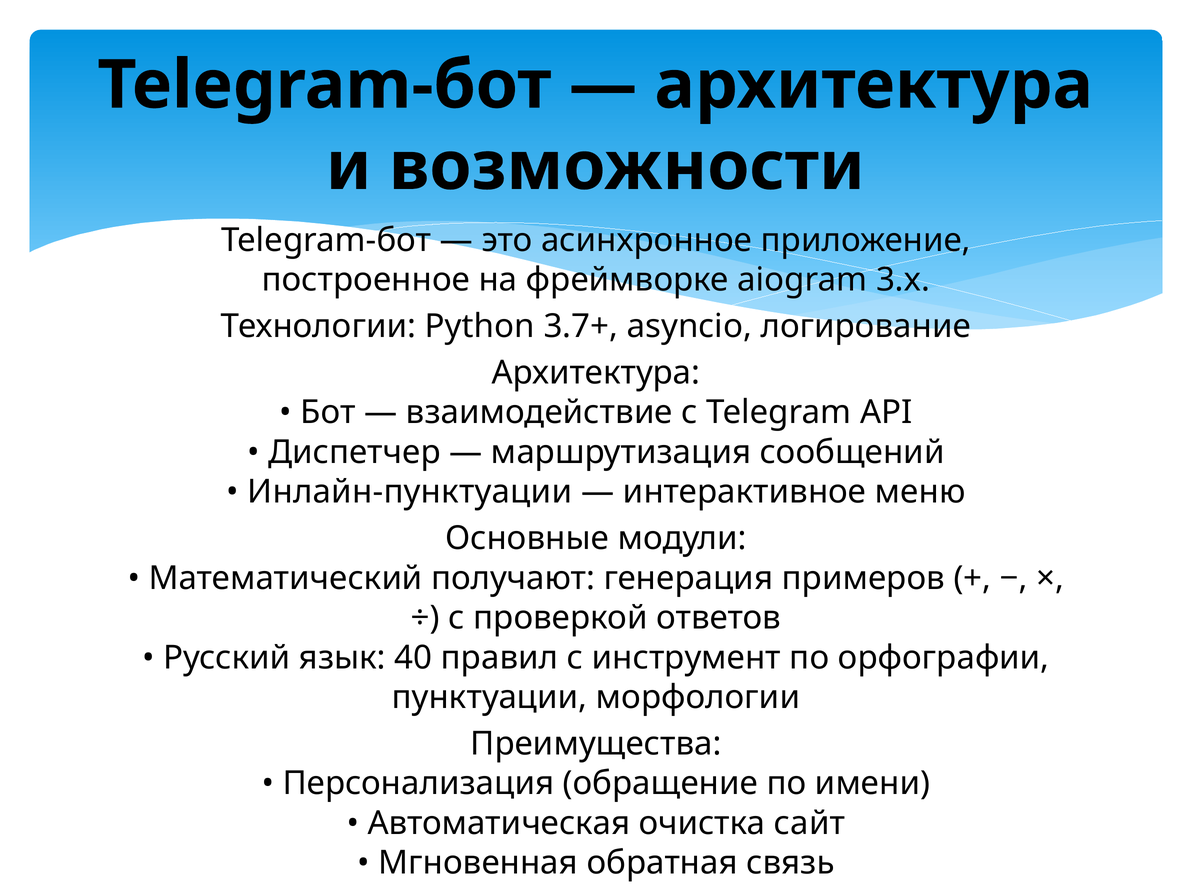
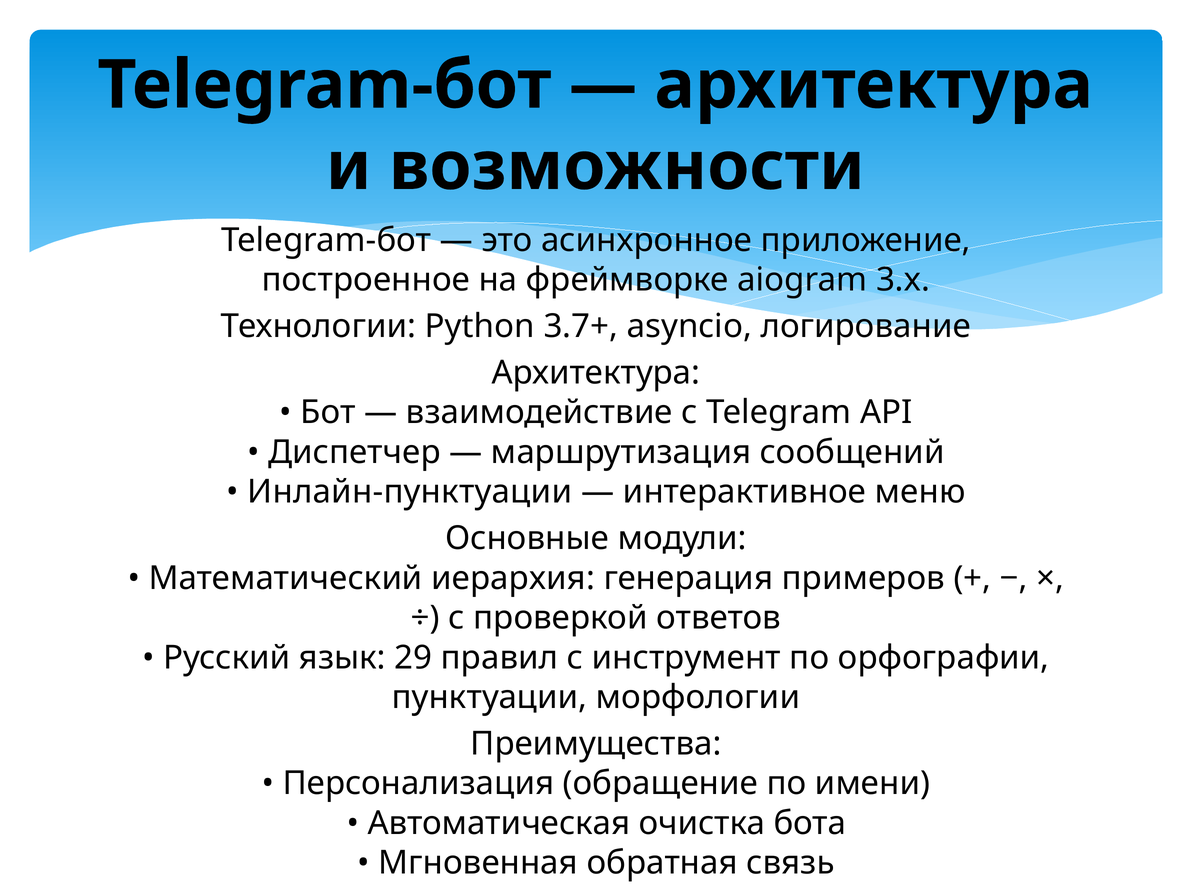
получают: получают -> иерархия
40: 40 -> 29
сайт: сайт -> бота
